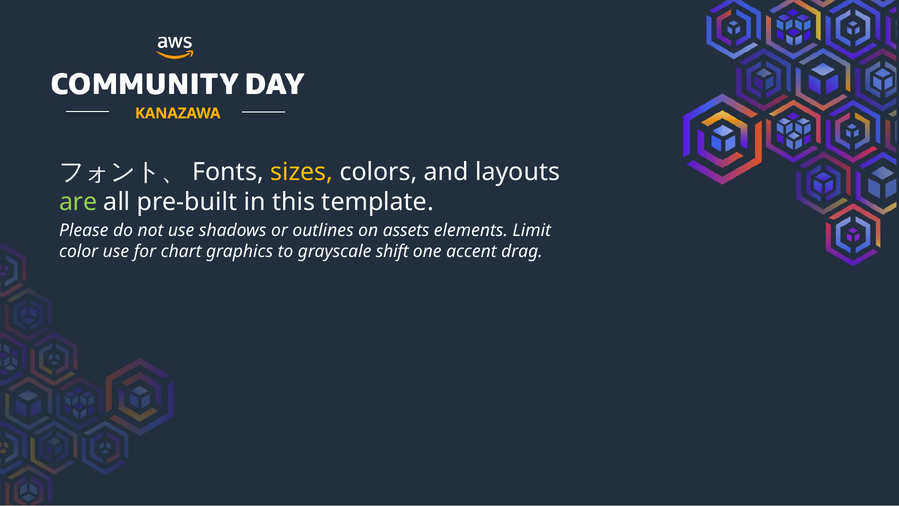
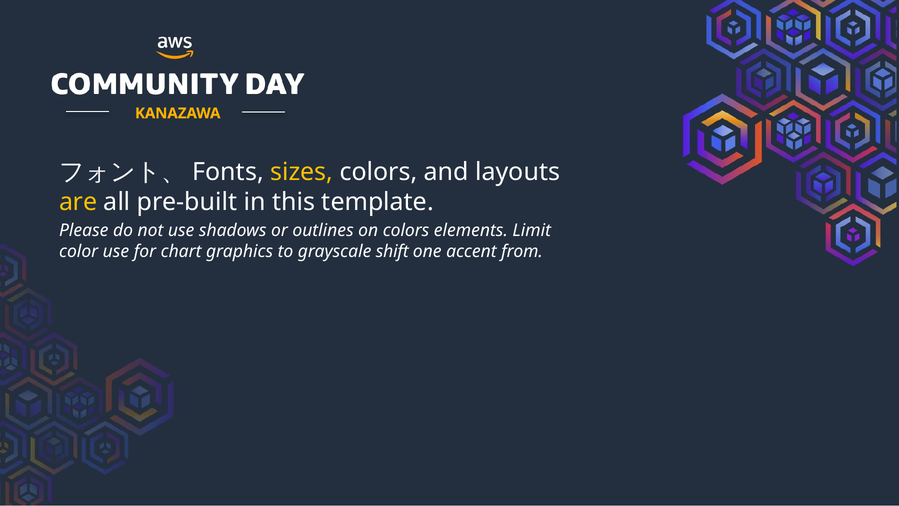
are colour: light green -> yellow
on assets: assets -> colors
drag: drag -> from
